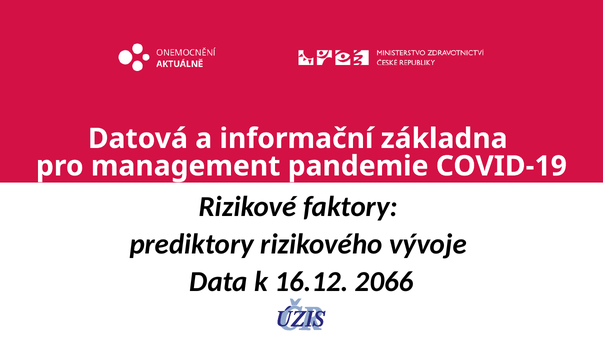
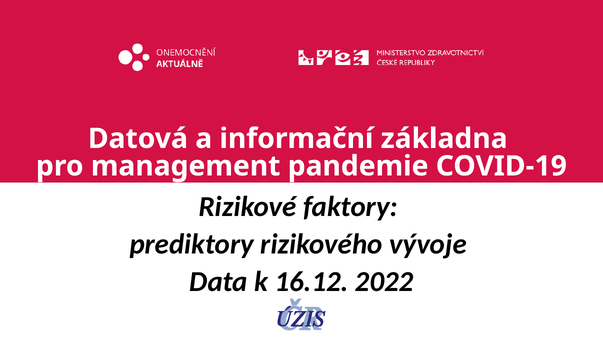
2066: 2066 -> 2022
